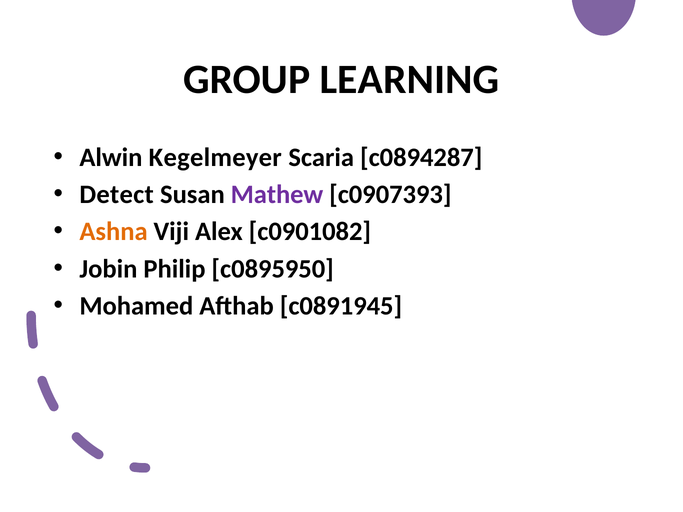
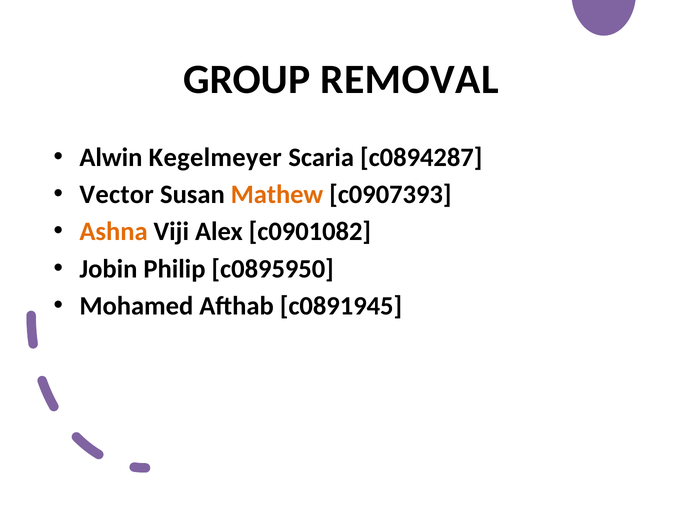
LEARNING: LEARNING -> REMOVAL
Detect: Detect -> Vector
Mathew colour: purple -> orange
